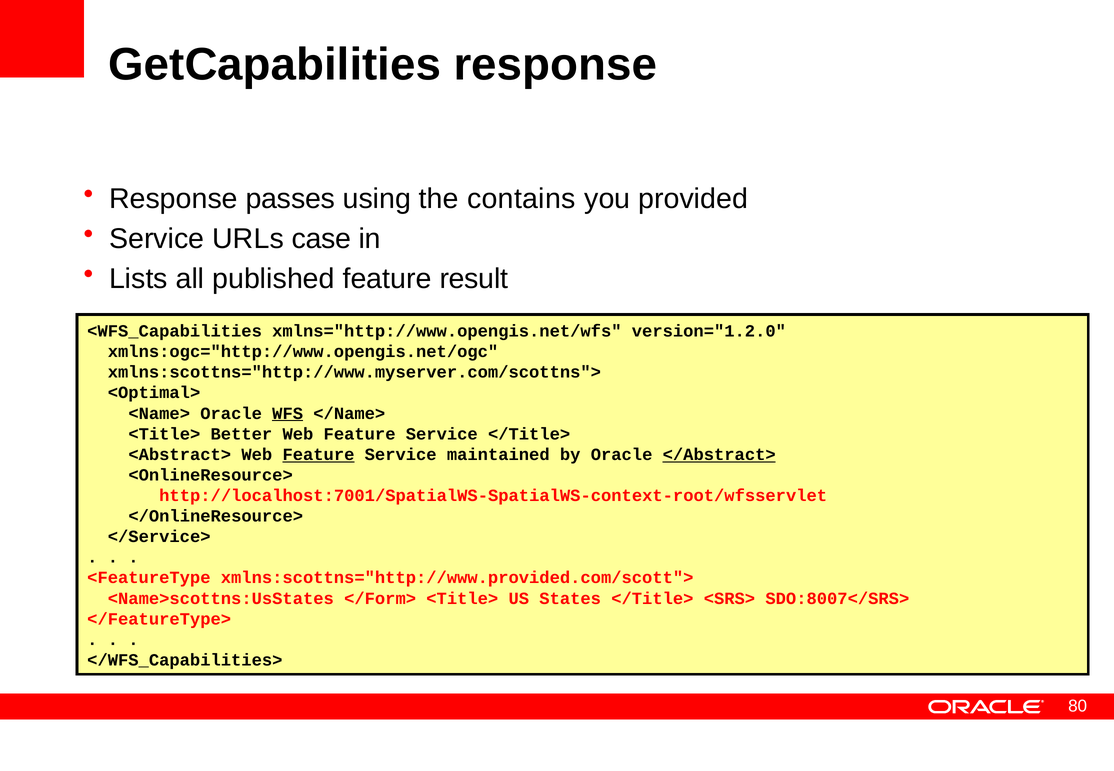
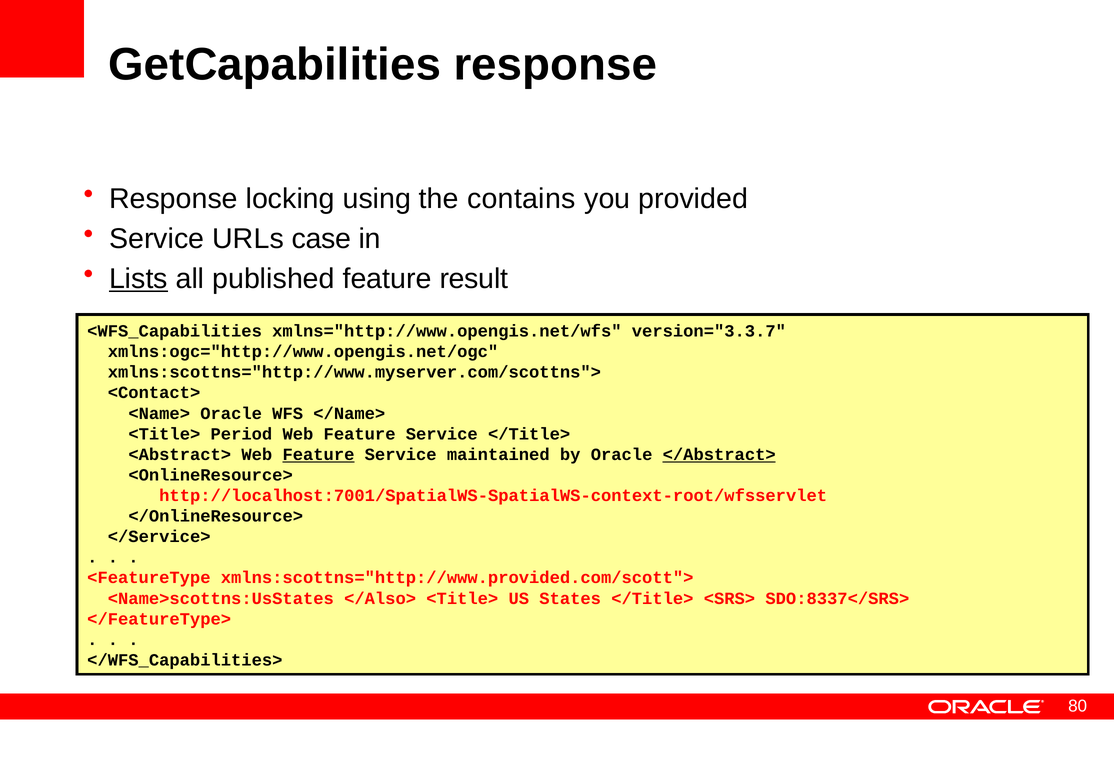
passes: passes -> locking
Lists underline: none -> present
version="1.2.0: version="1.2.0 -> version="3.3.7
<Optimal>: <Optimal> -> <Contact>
WFS underline: present -> none
Better: Better -> Period
</Form>: </Form> -> </Also>
SDO:8007</SRS>: SDO:8007</SRS> -> SDO:8337</SRS>
